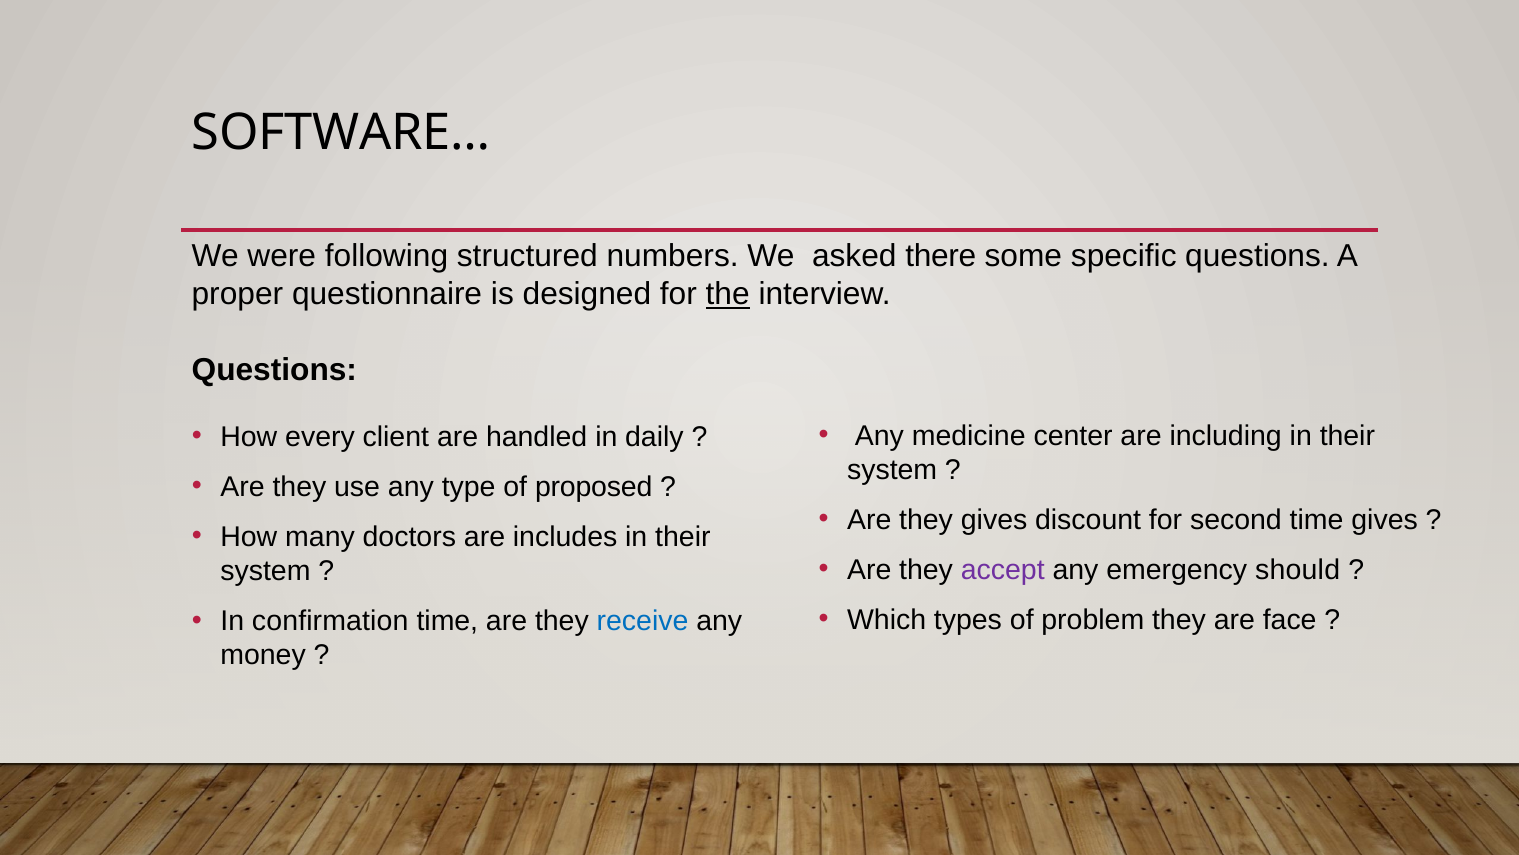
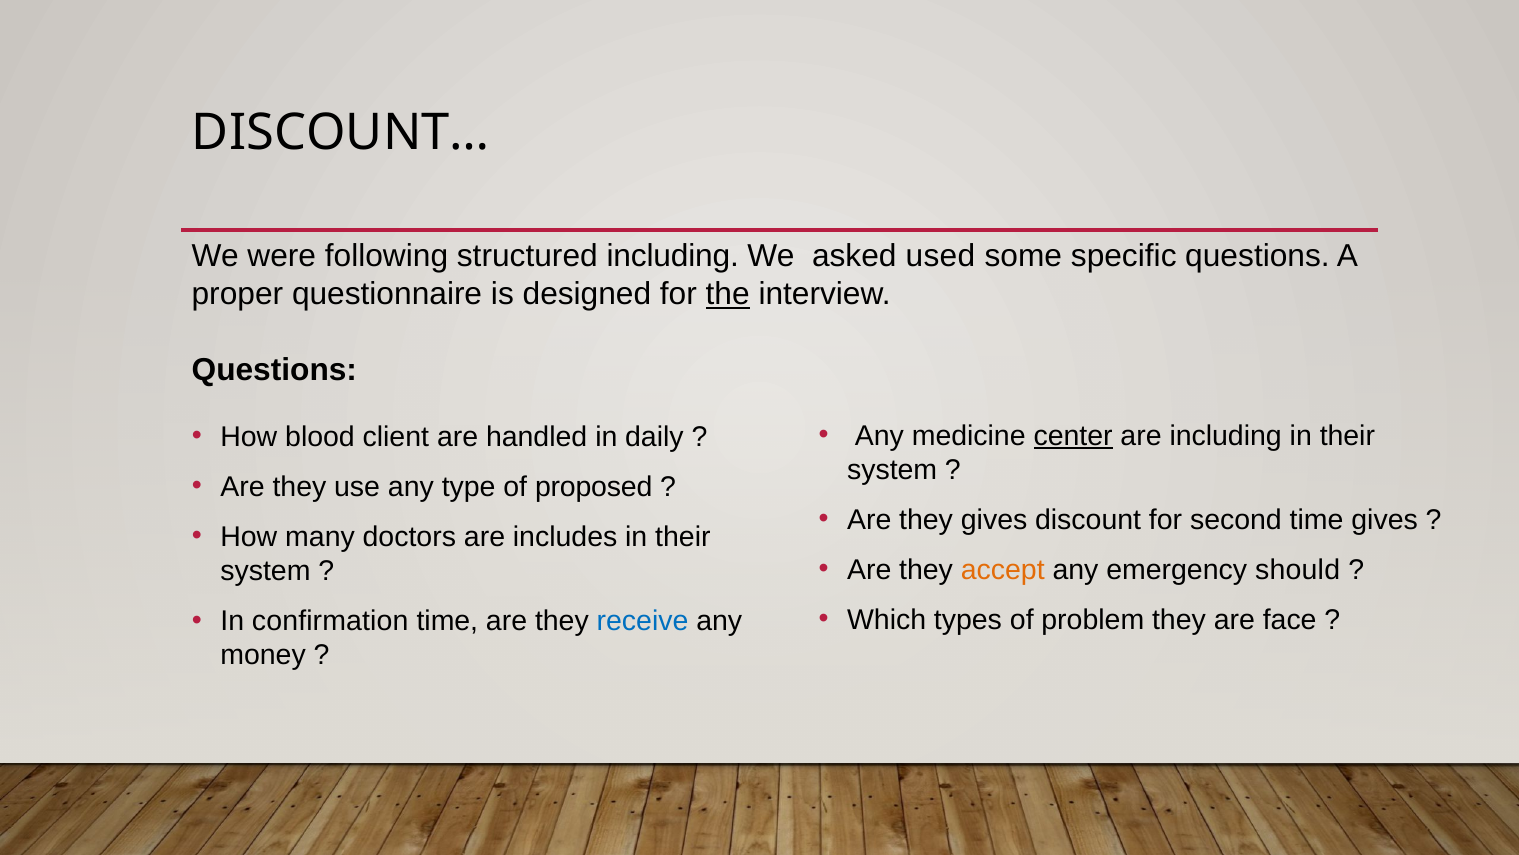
SOFTWARE…: SOFTWARE… -> DISCOUNT…
structured numbers: numbers -> including
there: there -> used
center underline: none -> present
every: every -> blood
accept colour: purple -> orange
